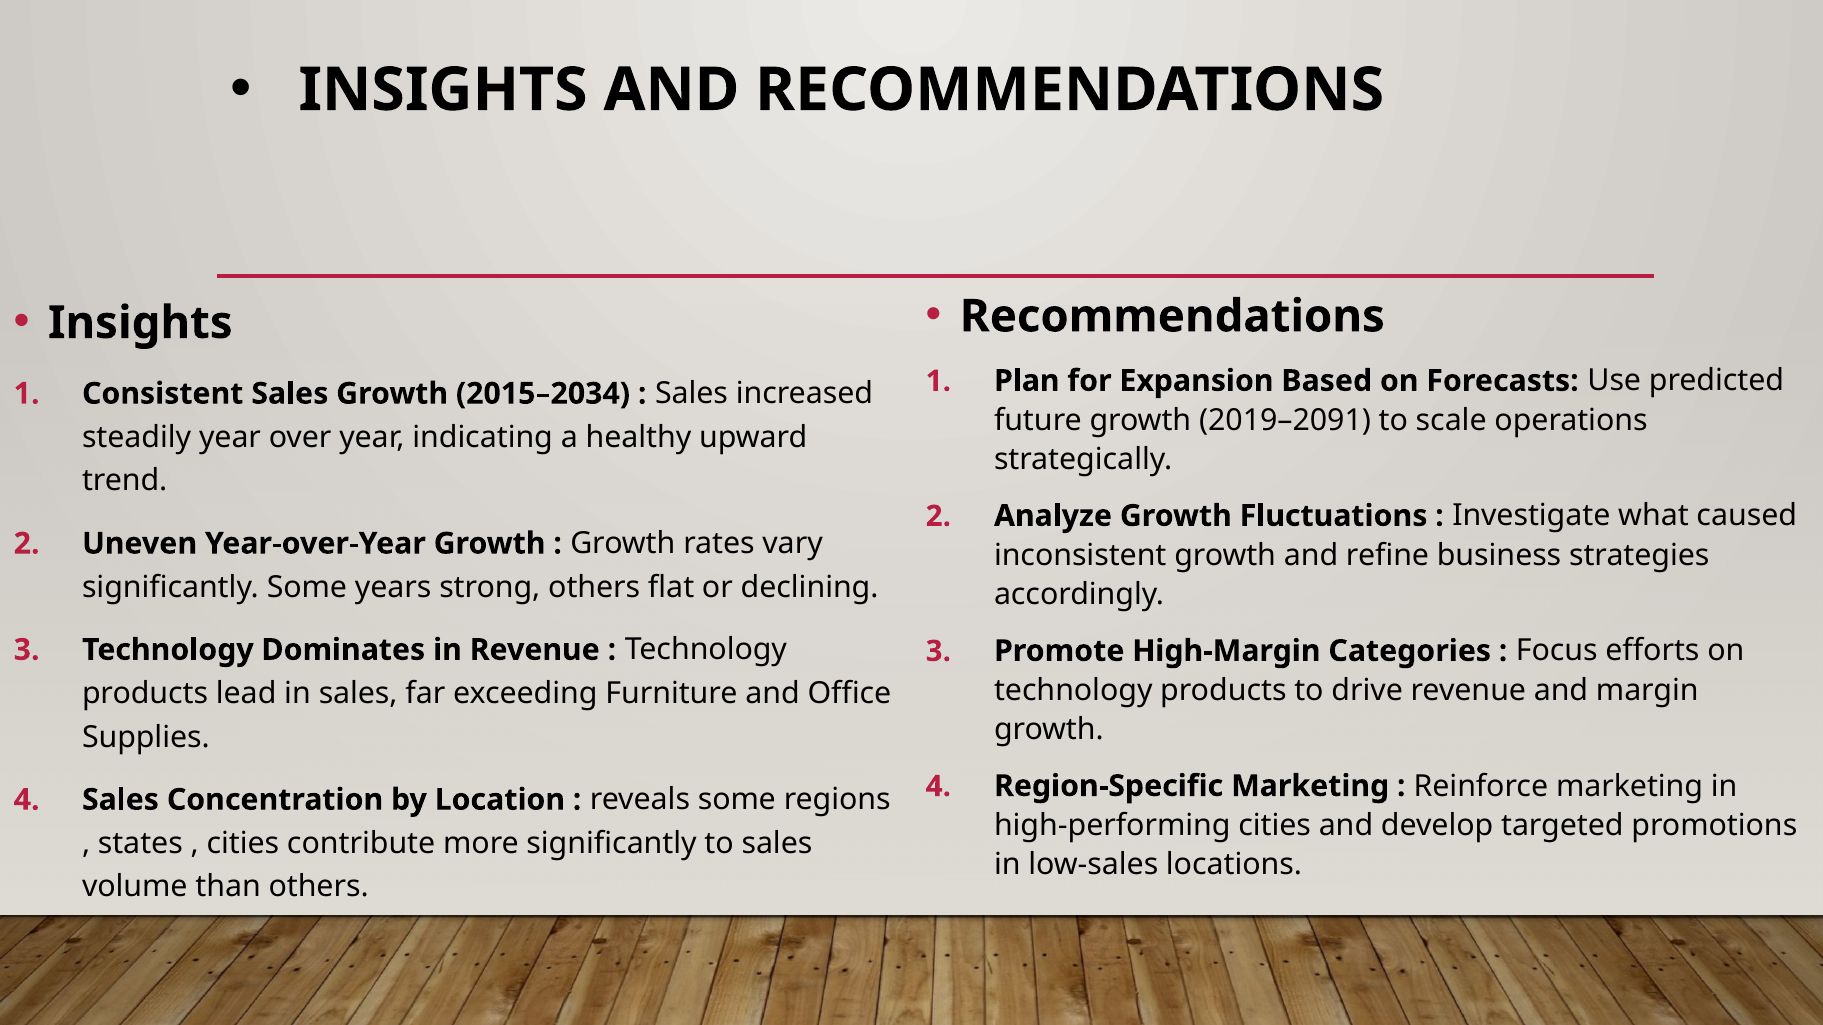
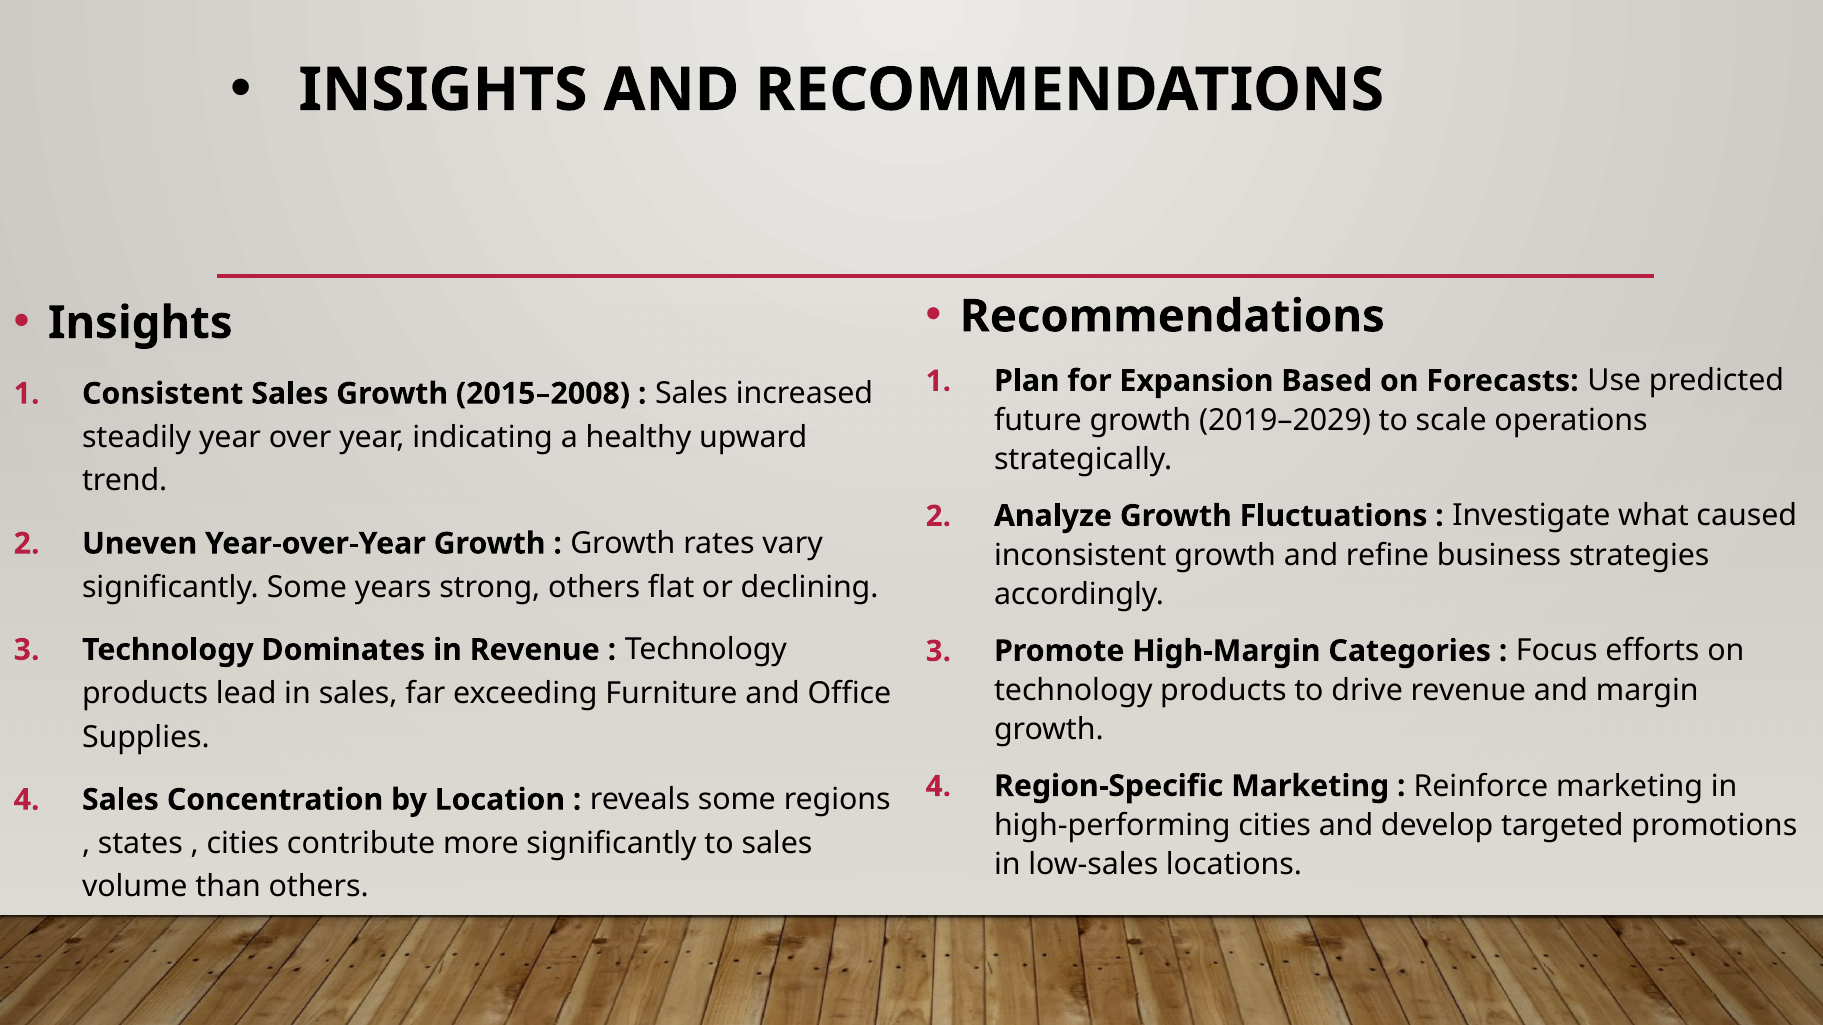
2015–2034: 2015–2034 -> 2015–2008
2019–2091: 2019–2091 -> 2019–2029
